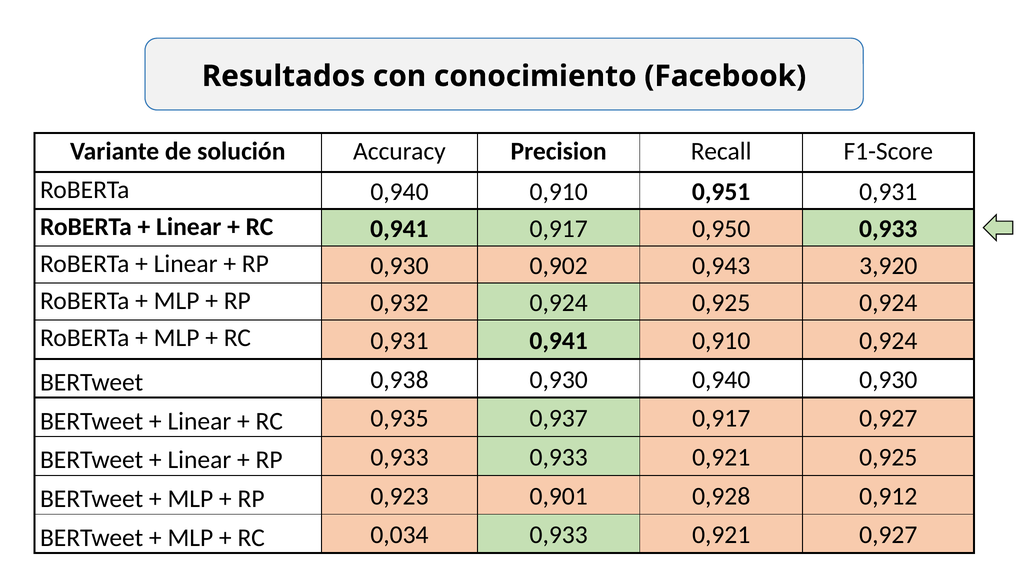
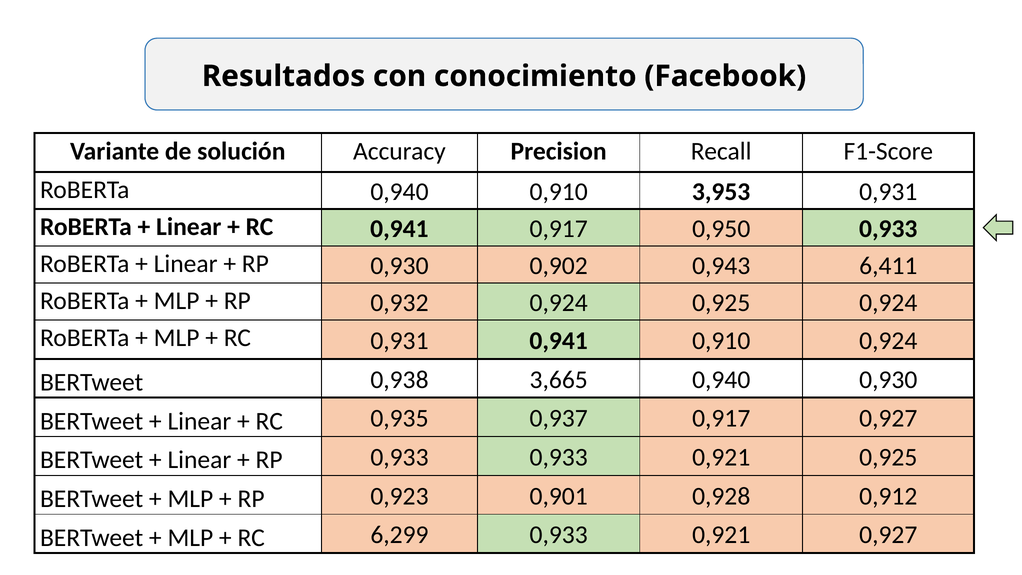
0,951: 0,951 -> 3,953
3,920: 3,920 -> 6,411
0,938 0,930: 0,930 -> 3,665
0,034: 0,034 -> 6,299
